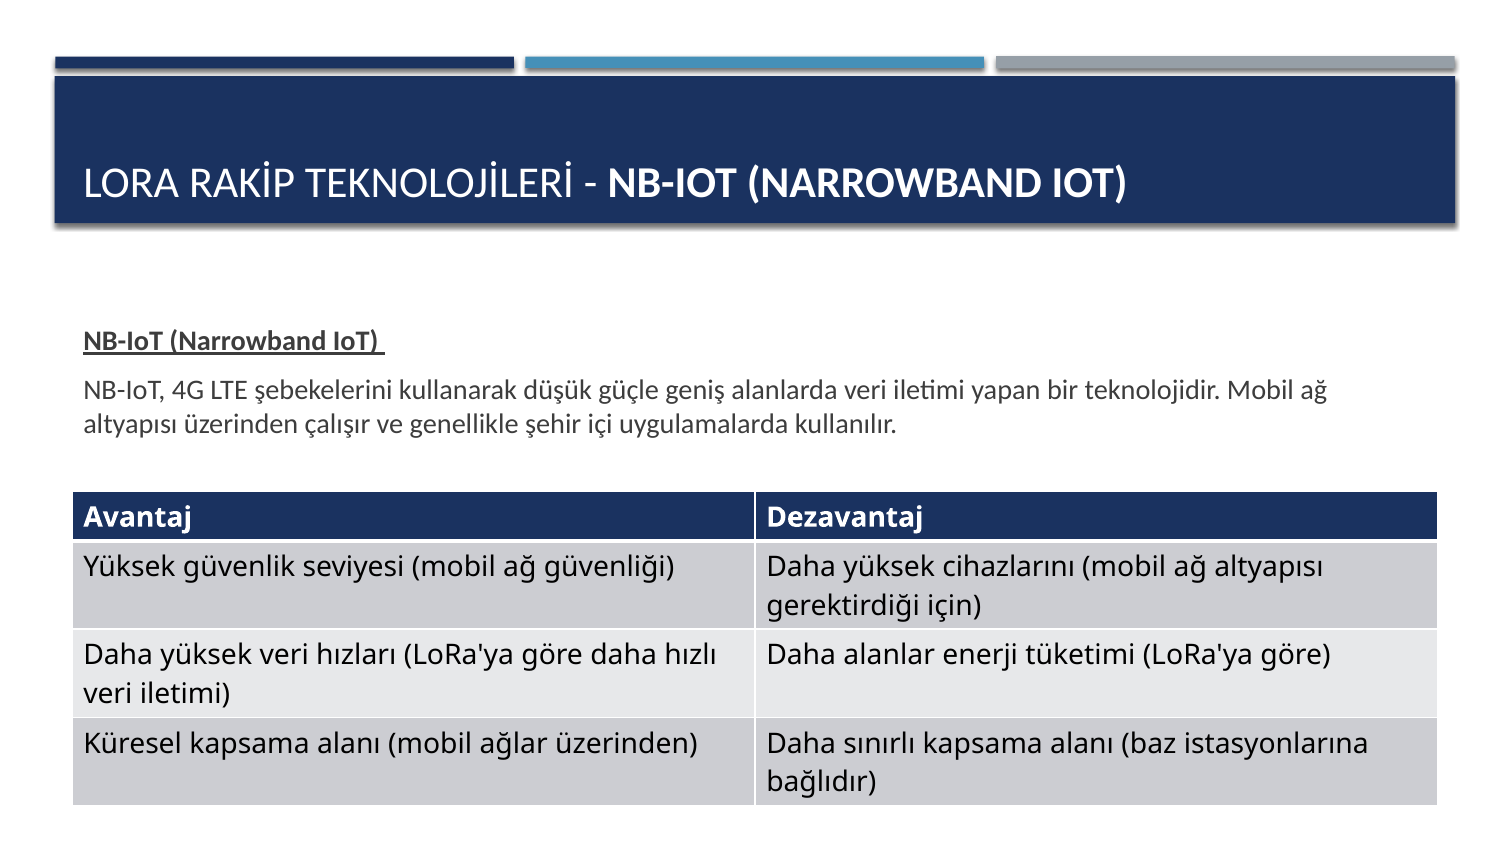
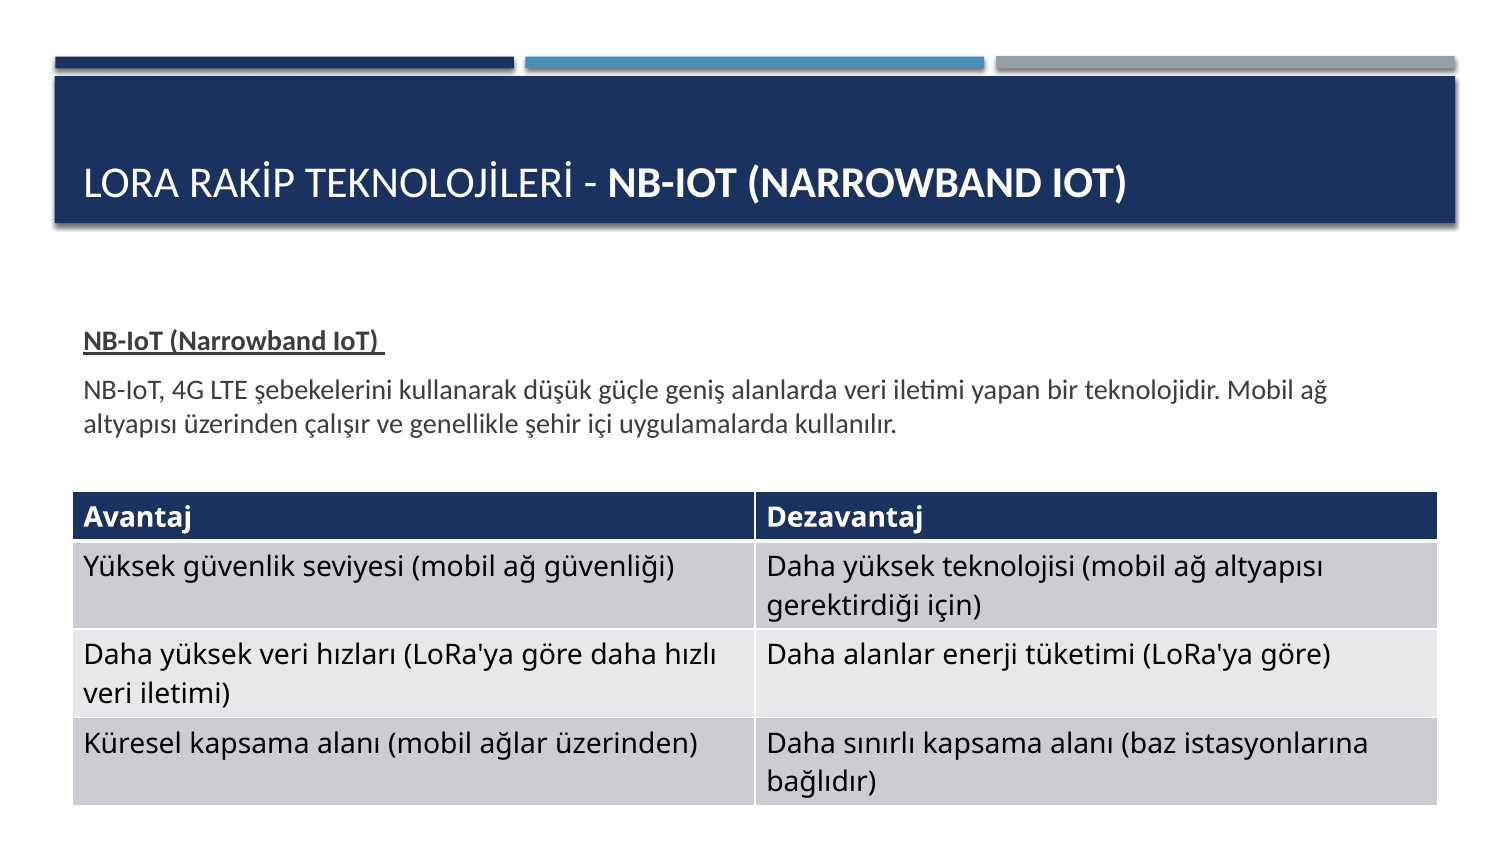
cihazlarını: cihazlarını -> teknolojisi
